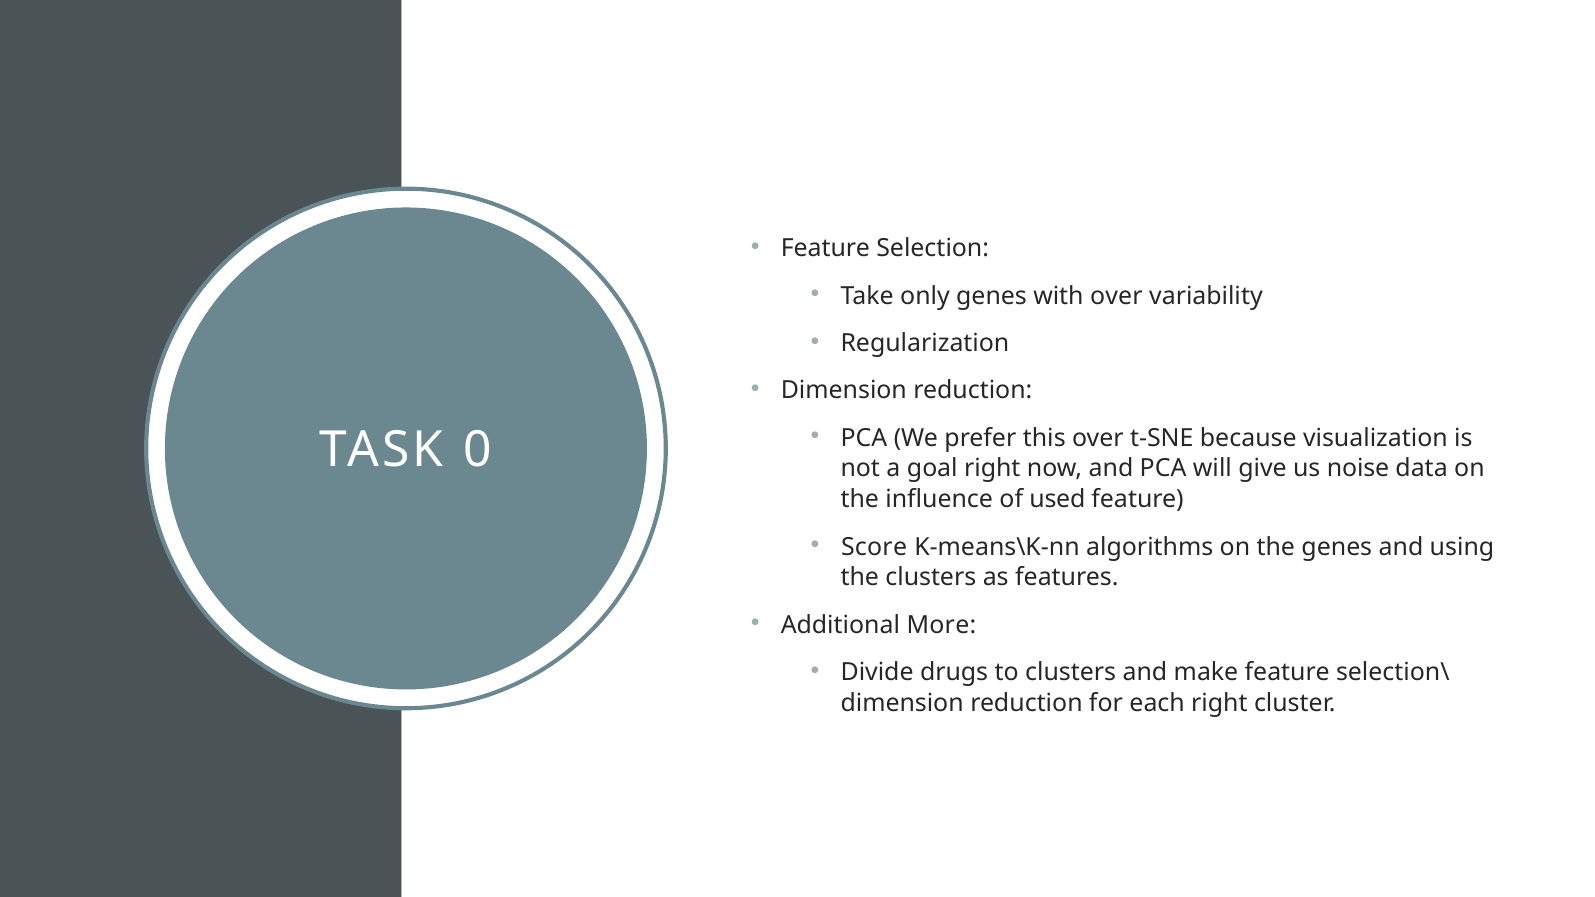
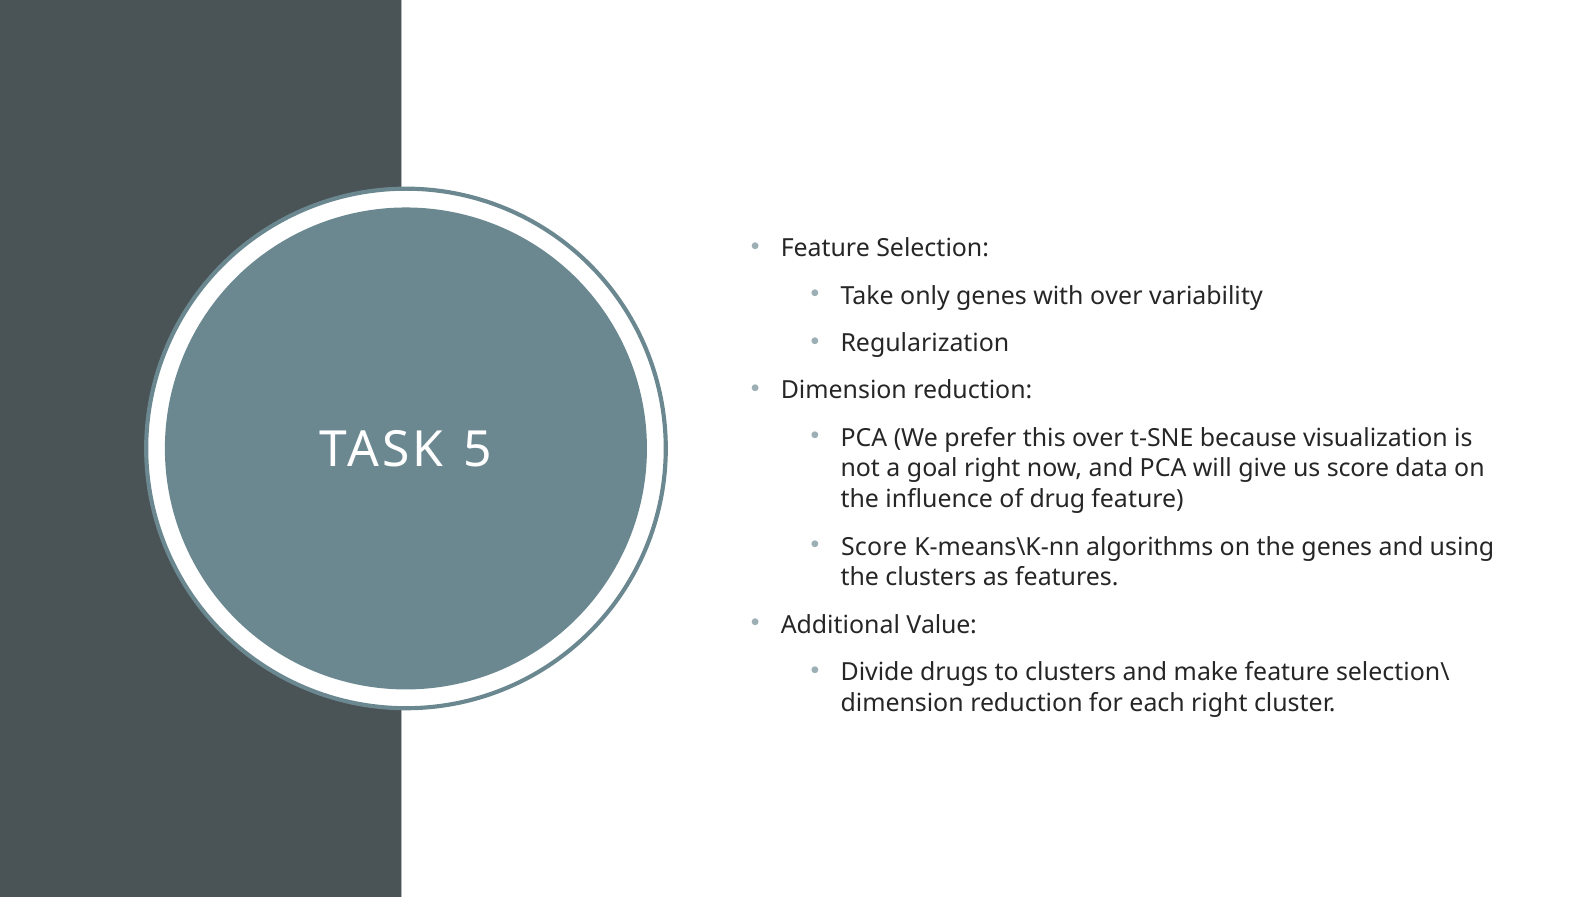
0: 0 -> 5
us noise: noise -> score
used: used -> drug
More: More -> Value
